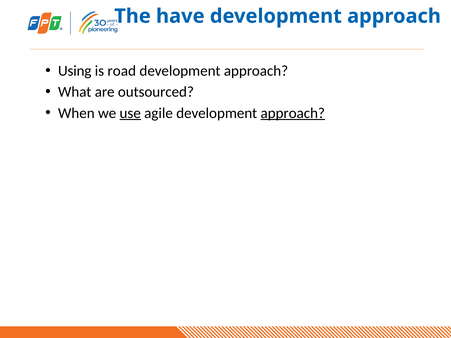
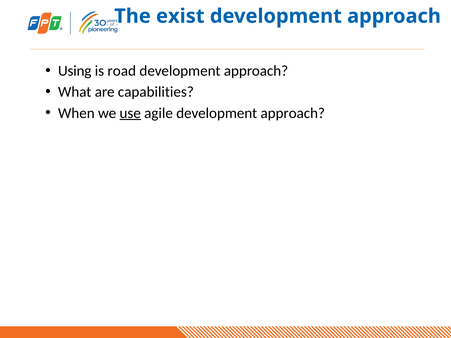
have: have -> exist
outsourced: outsourced -> capabilities
approach at (293, 113) underline: present -> none
